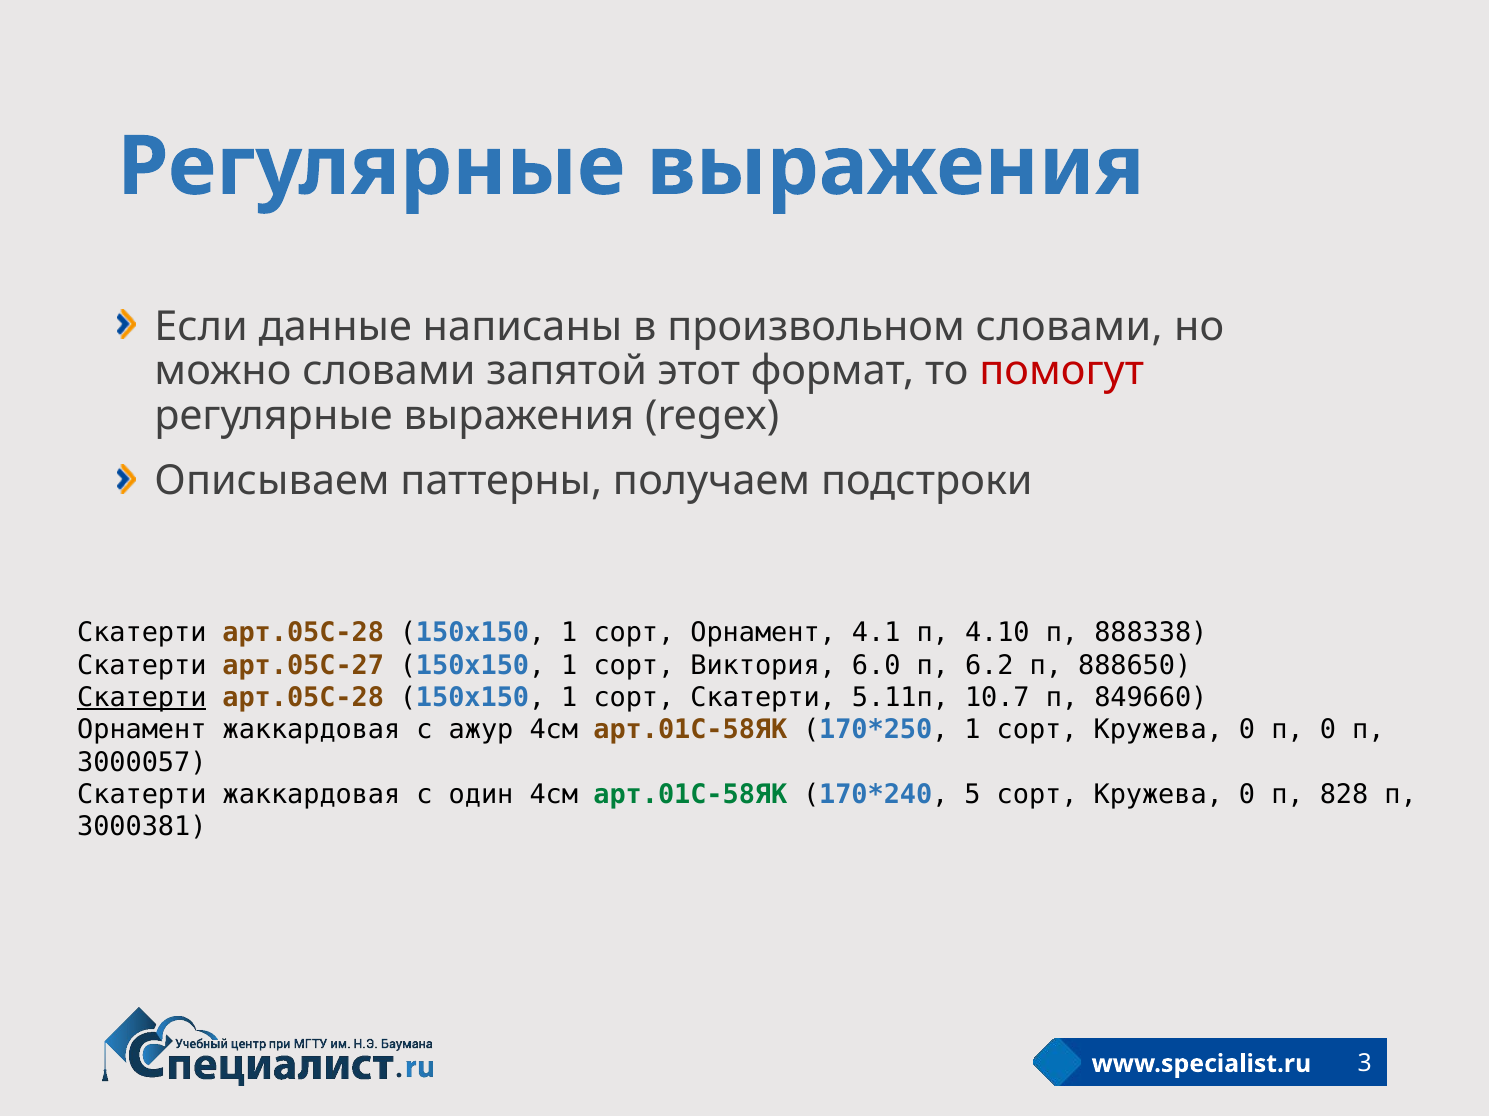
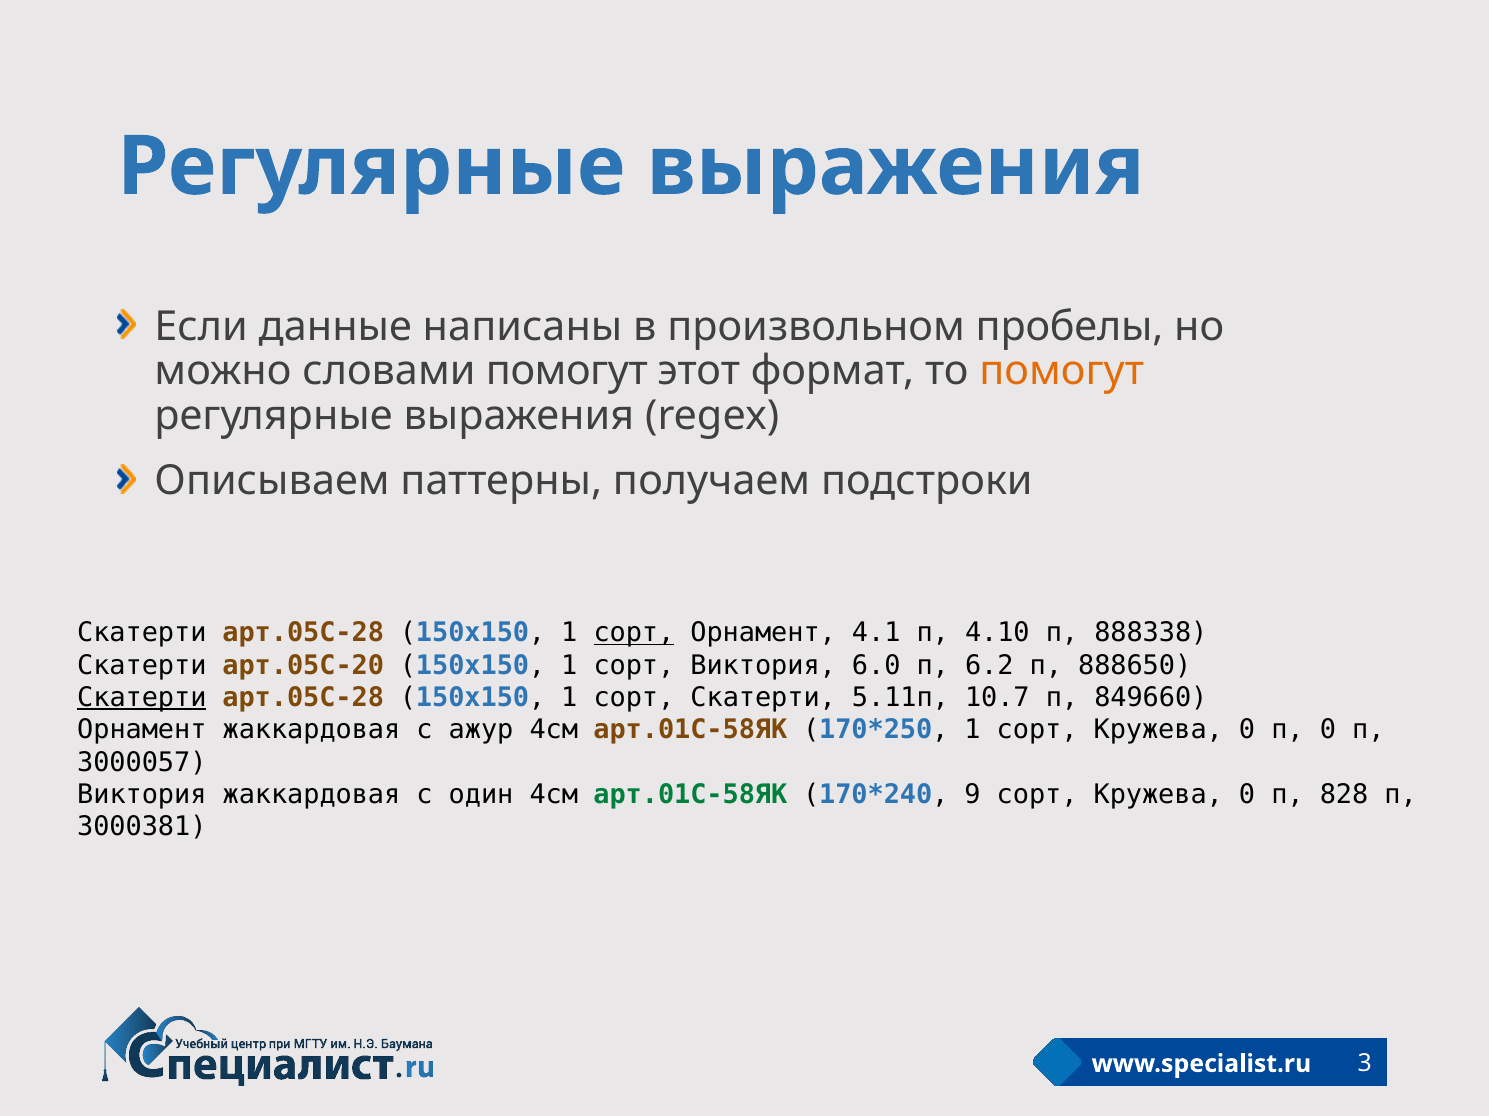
произвольном словами: словами -> пробелы
словами запятой: запятой -> помогут
помогут at (1062, 371) colour: red -> orange
сорт at (634, 633) underline: none -> present
арт.05С-27: арт.05С-27 -> арт.05С-20
Скатерти at (142, 795): Скатерти -> Виктория
5: 5 -> 9
